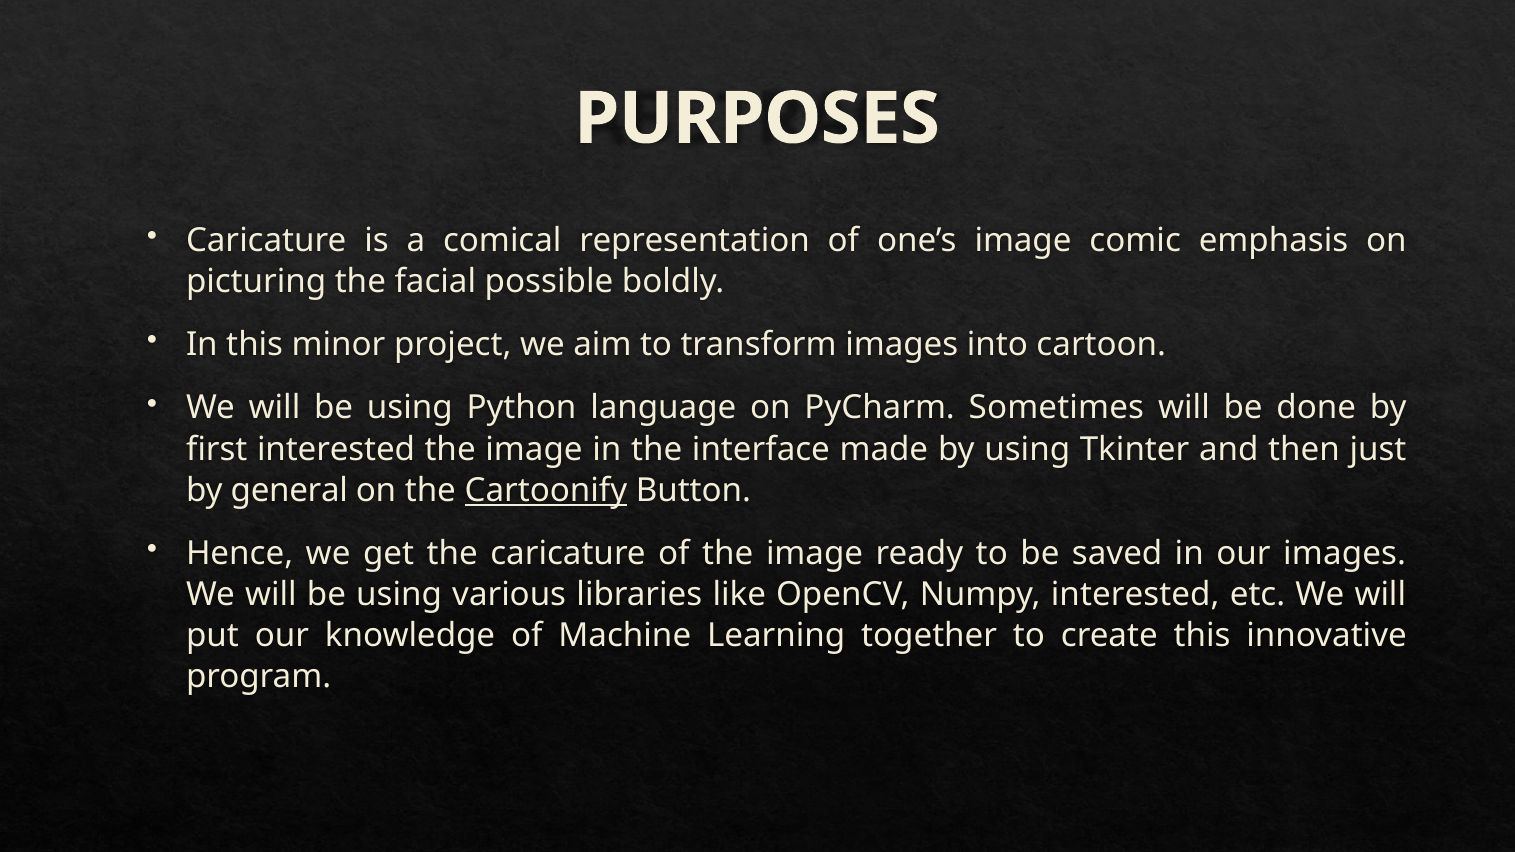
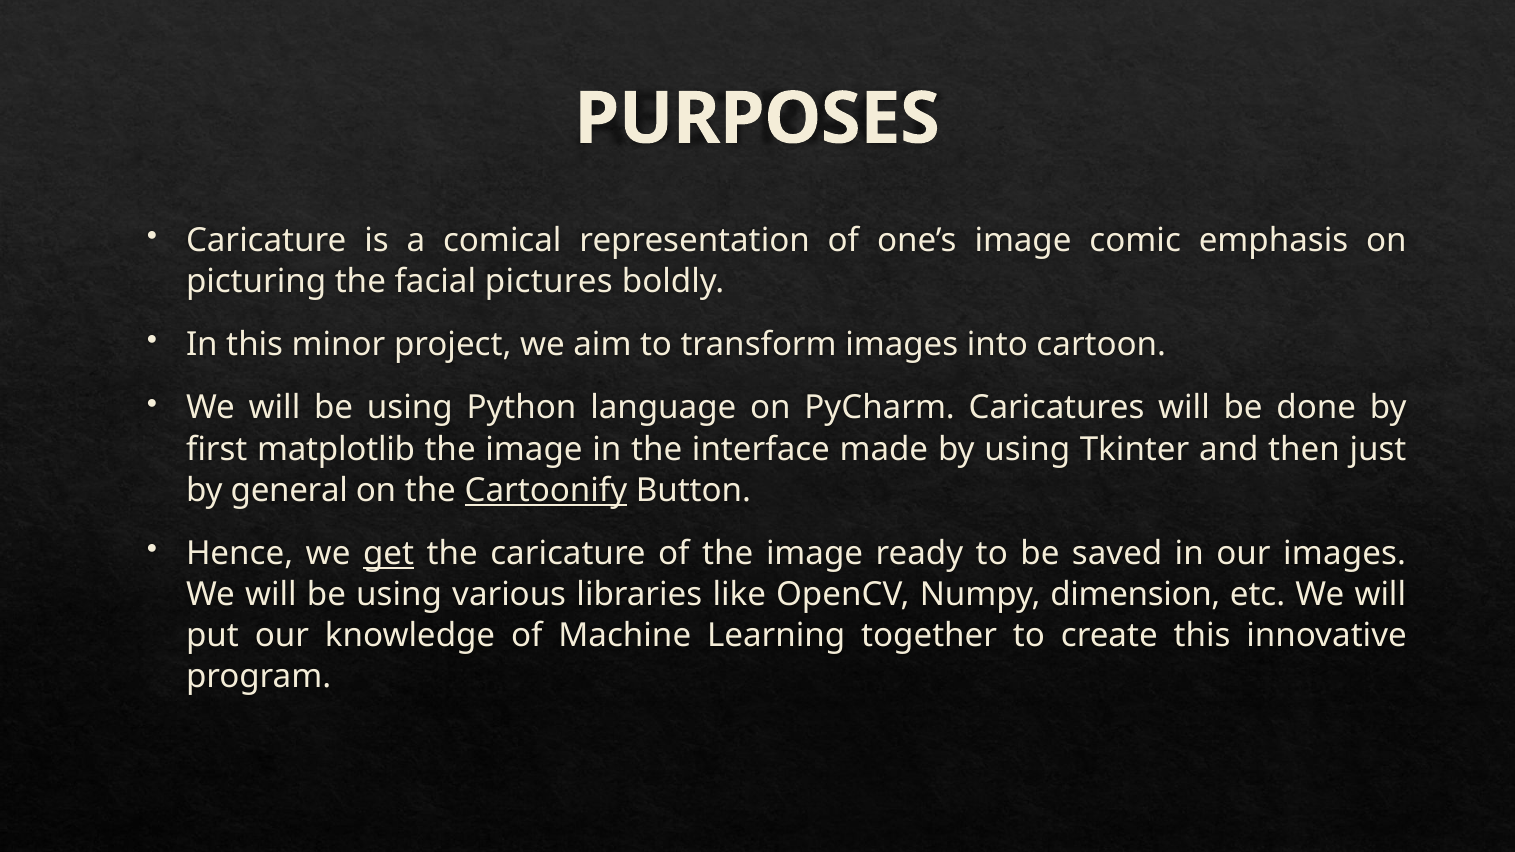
possible: possible -> pictures
Sometimes: Sometimes -> Caricatures
first interested: interested -> matplotlib
get underline: none -> present
Numpy interested: interested -> dimension
